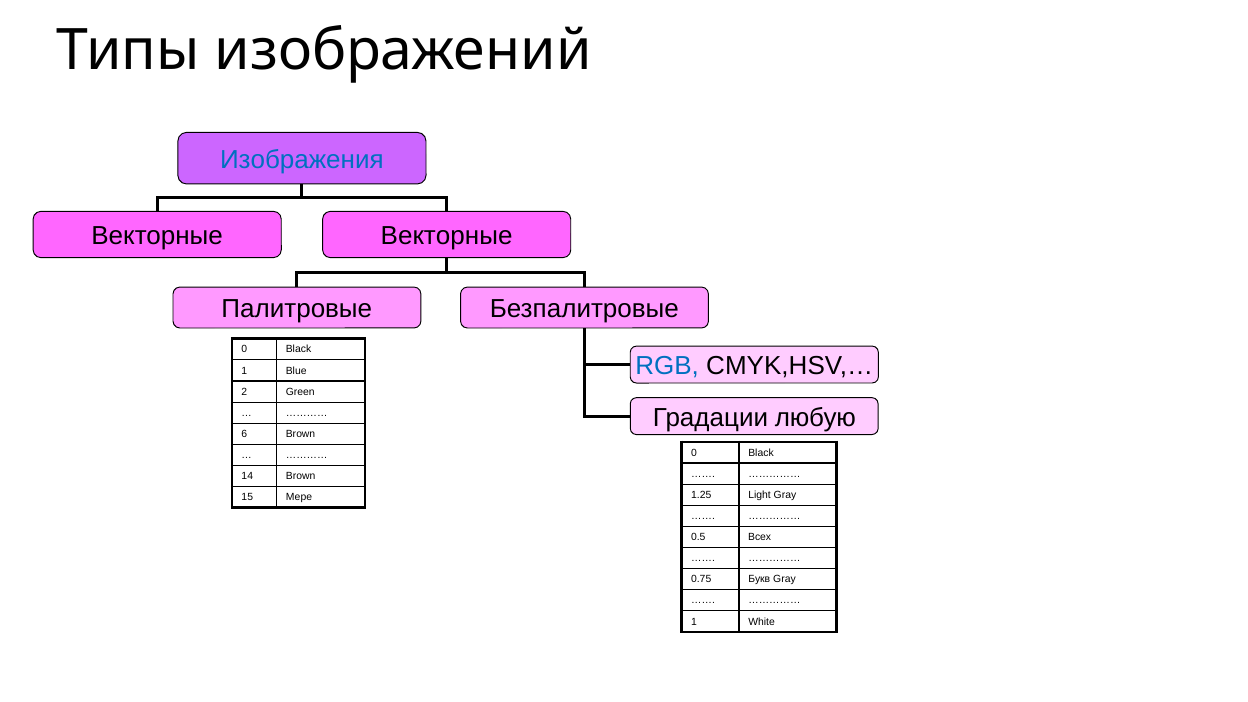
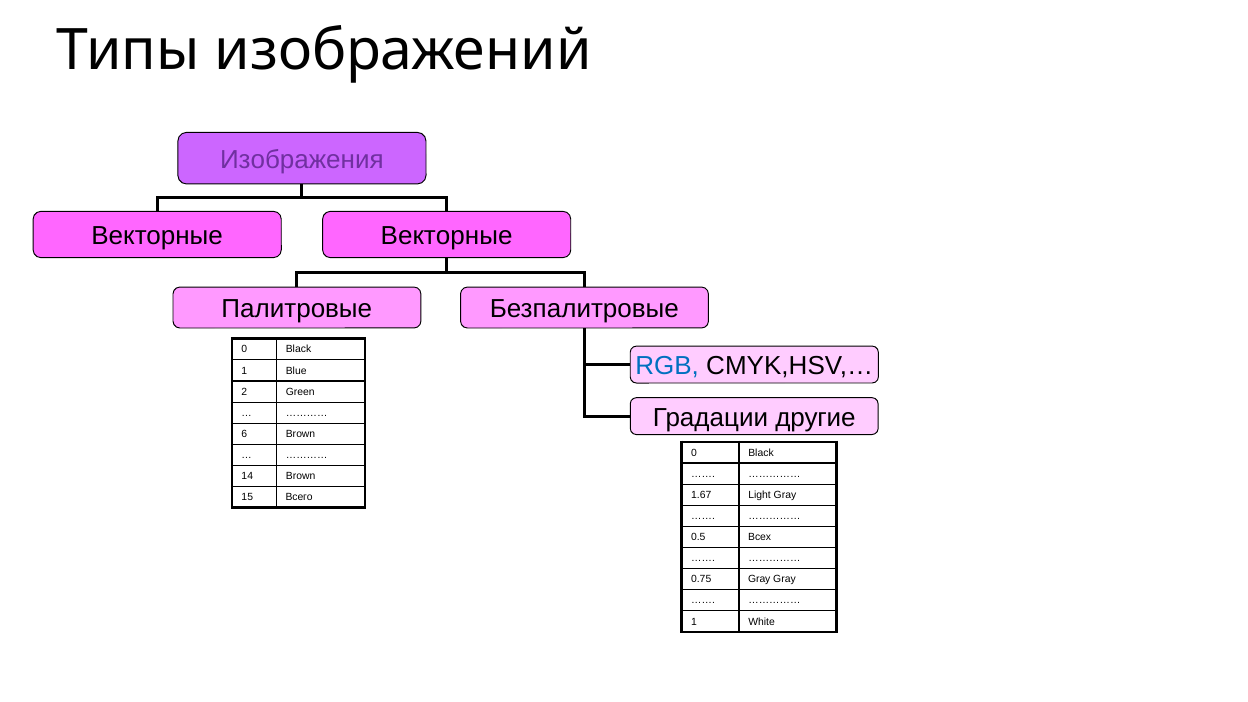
Изображения colour: blue -> purple
любую: любую -> другие
1.25: 1.25 -> 1.67
Мере: Мере -> Всего
0.75 Букв: Букв -> Gray
